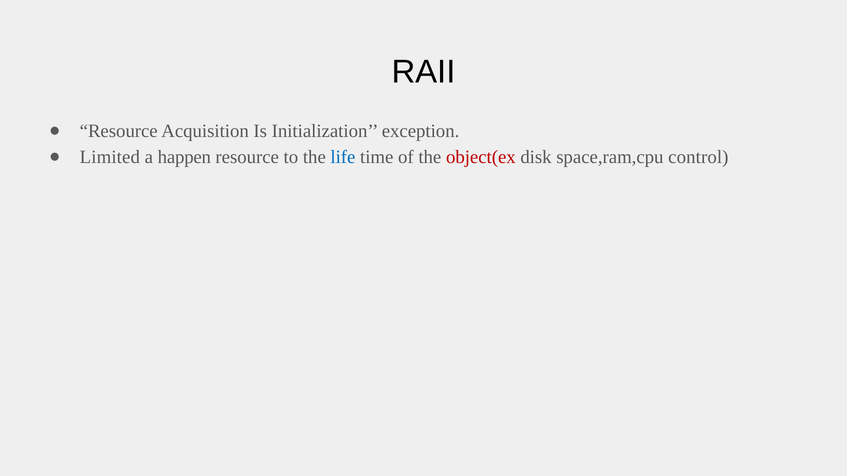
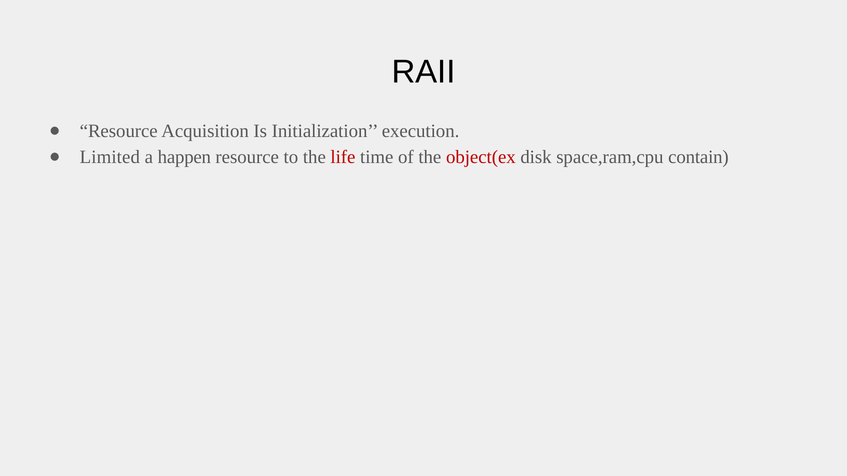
exception: exception -> execution
life colour: blue -> red
control: control -> contain
